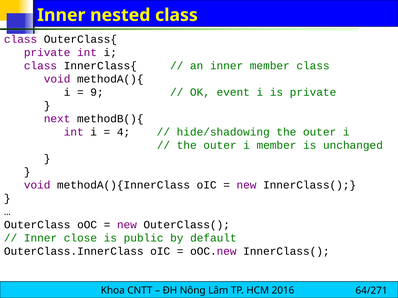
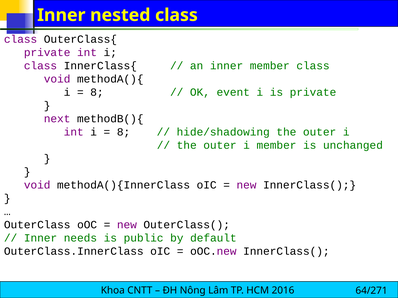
9 at (97, 92): 9 -> 8
4 at (124, 132): 4 -> 8
close: close -> needs
